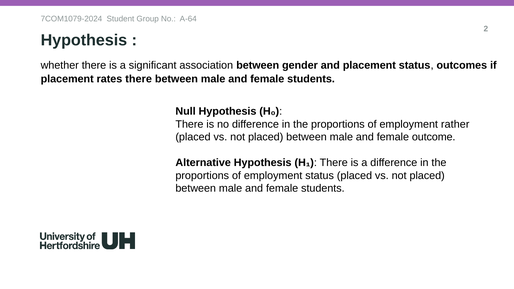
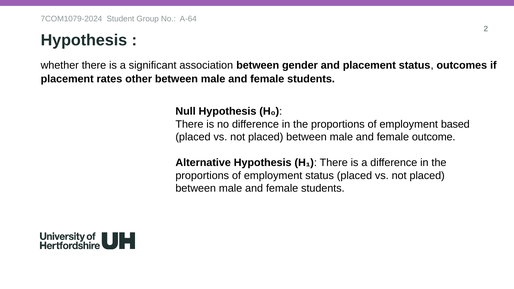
rates there: there -> other
rather: rather -> based
